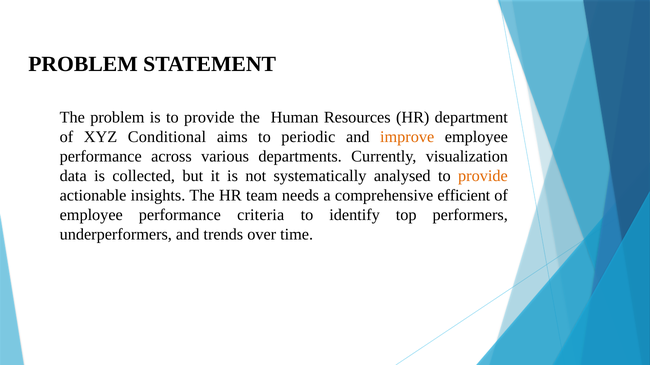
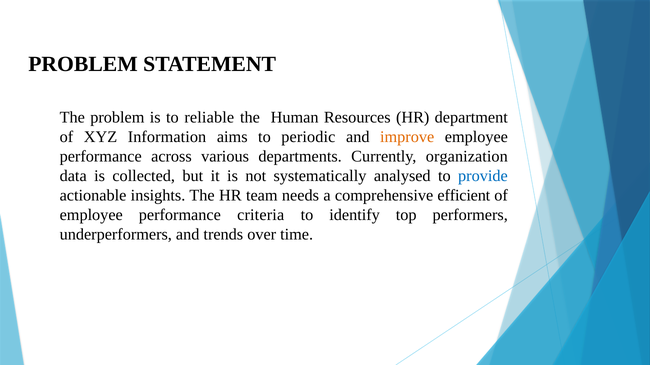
is to provide: provide -> reliable
Conditional: Conditional -> Information
visualization: visualization -> organization
provide at (483, 176) colour: orange -> blue
